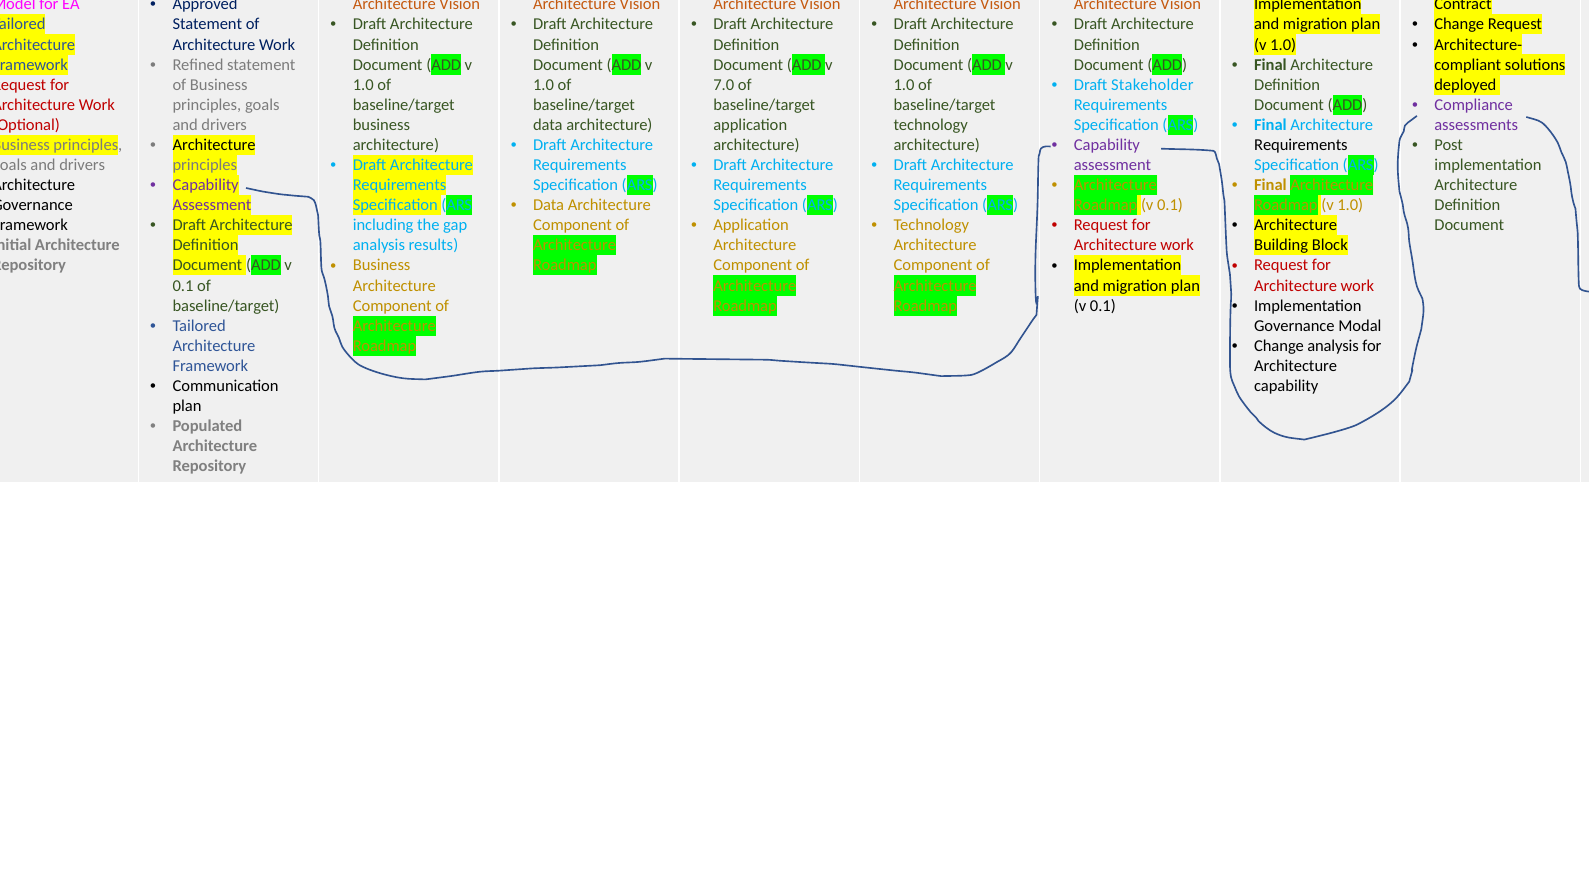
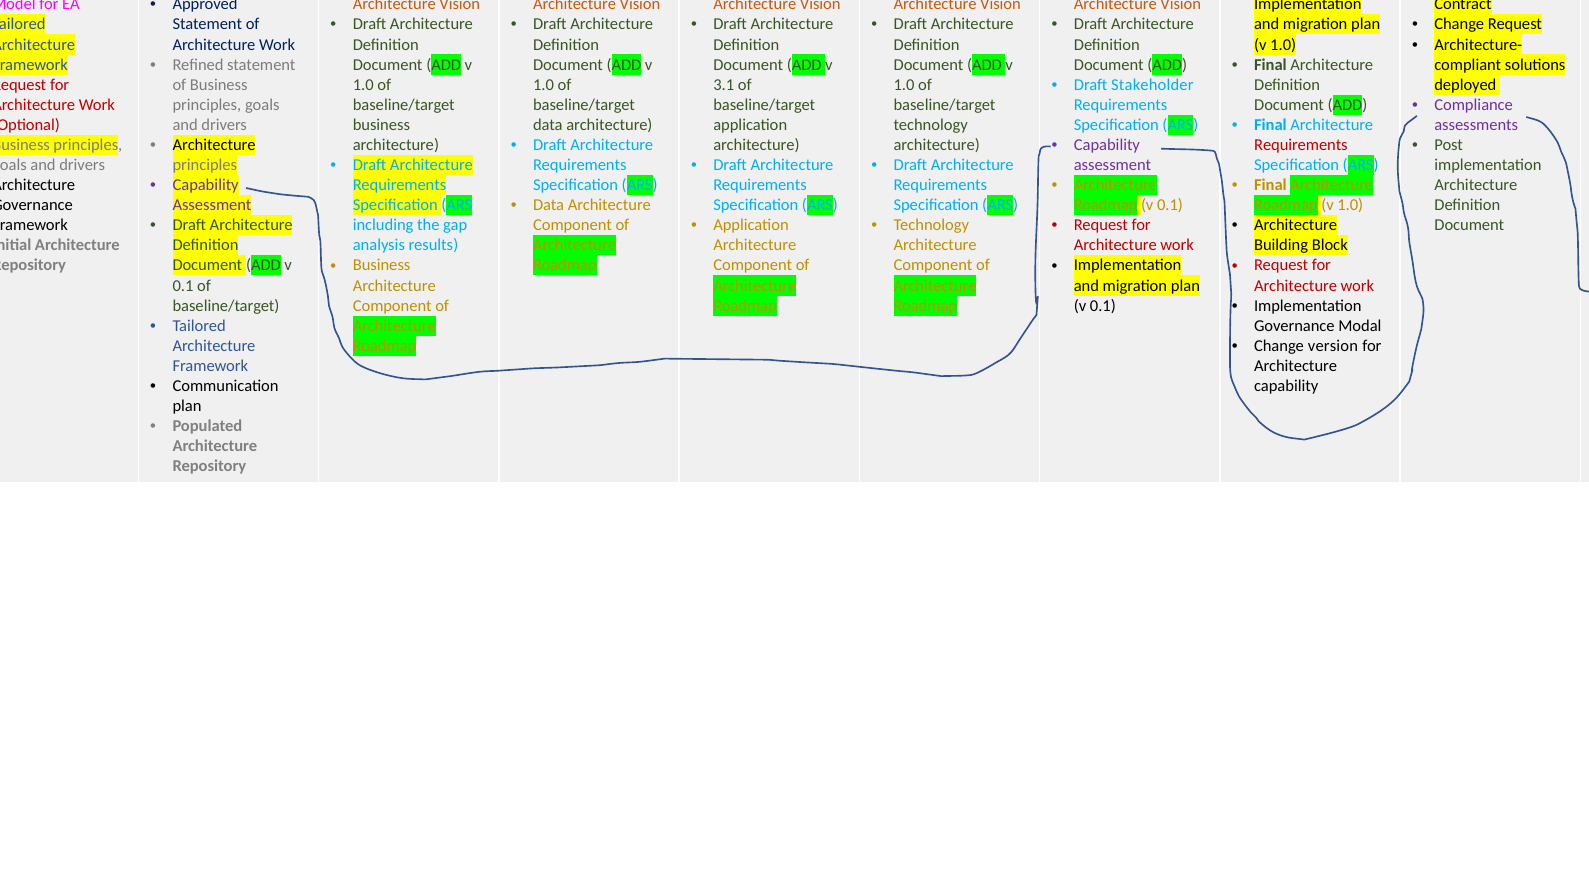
7.0: 7.0 -> 3.1
Requirements at (1301, 145) colour: black -> red
Change analysis: analysis -> version
